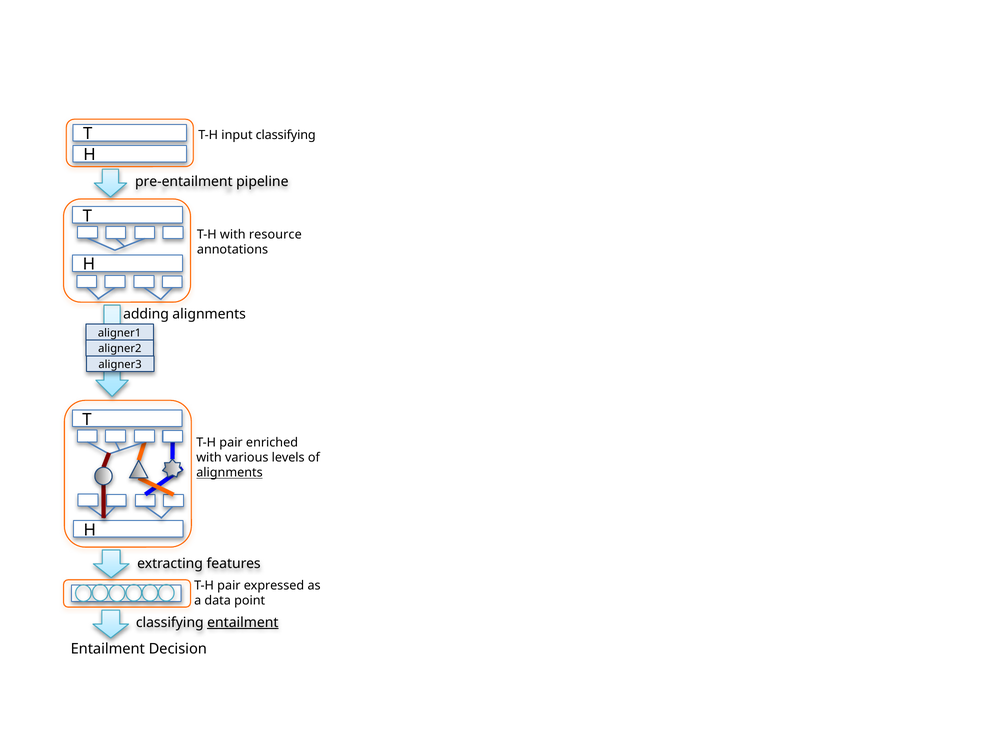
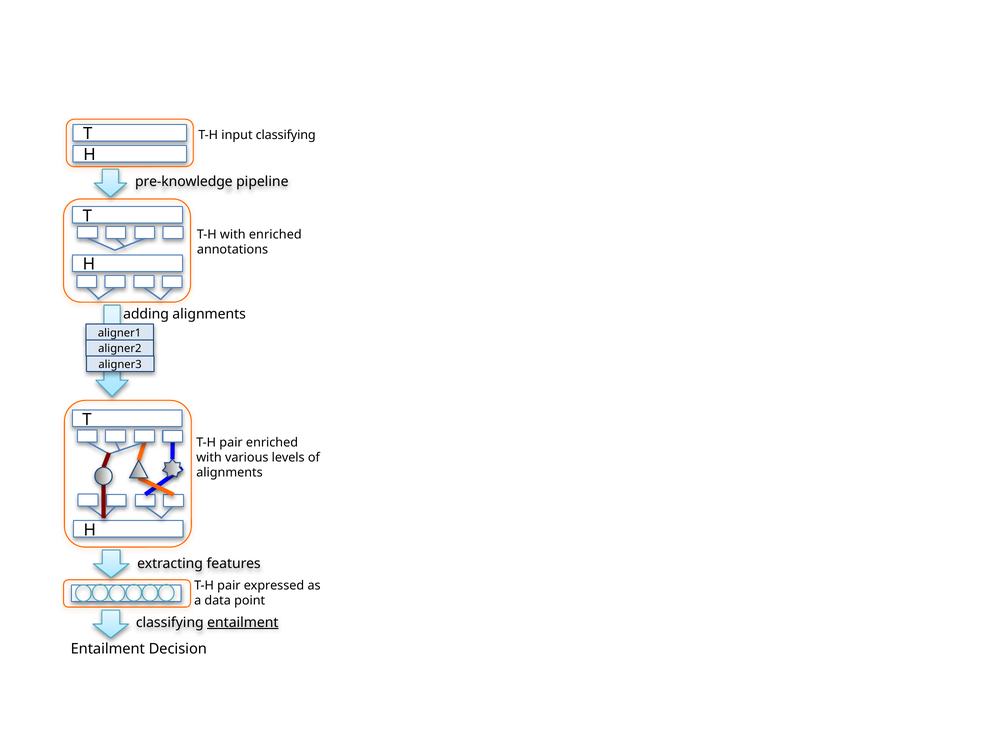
pre-entailment: pre-entailment -> pre-knowledge
with resource: resource -> enriched
alignments at (229, 473) underline: present -> none
